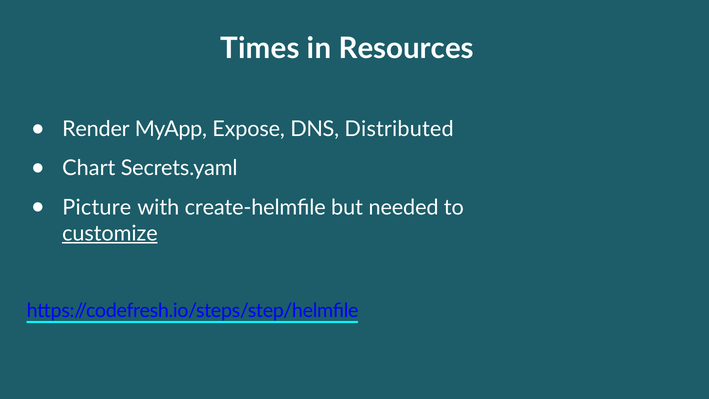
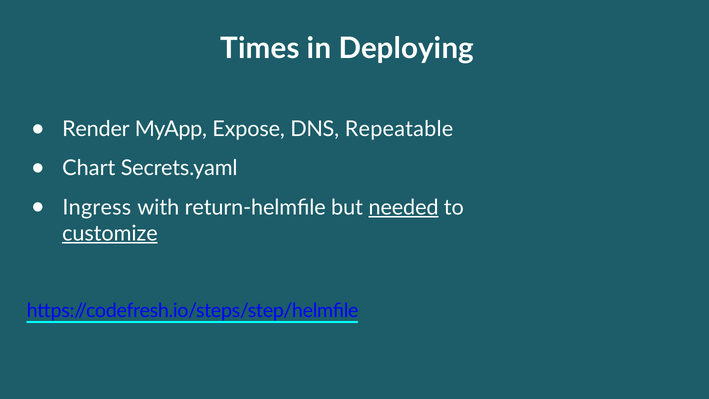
Resources: Resources -> Deploying
Distributed: Distributed -> Repeatable
Picture: Picture -> Ingress
create-helmﬁle: create-helmﬁle -> return-helmﬁle
needed underline: none -> present
